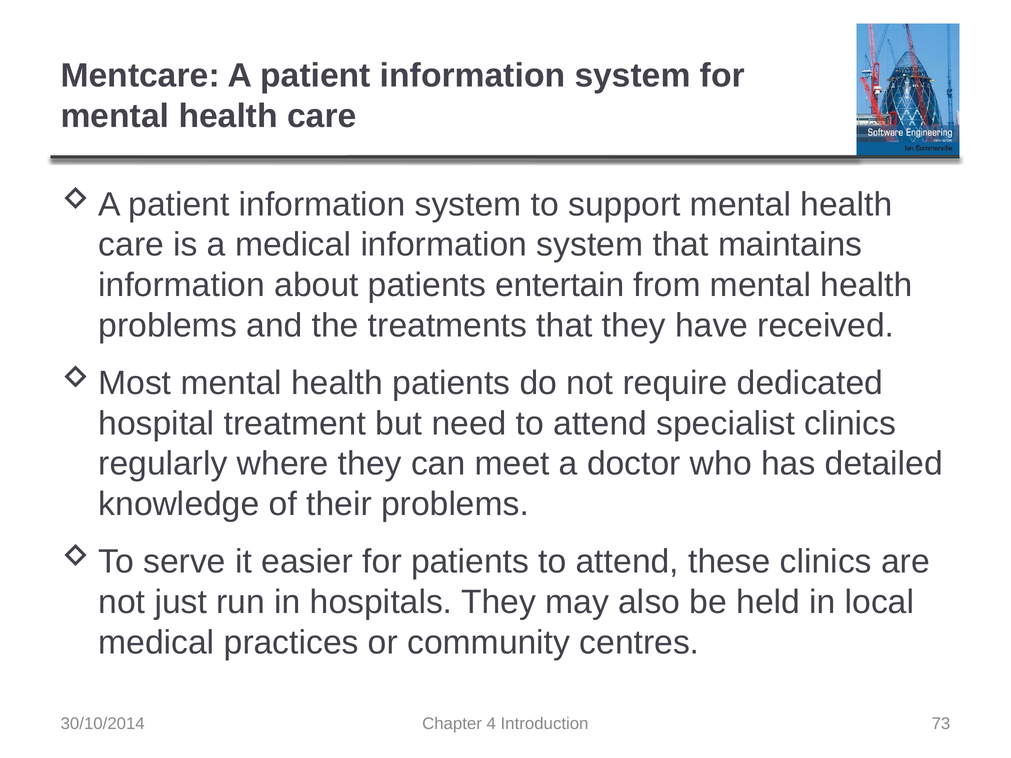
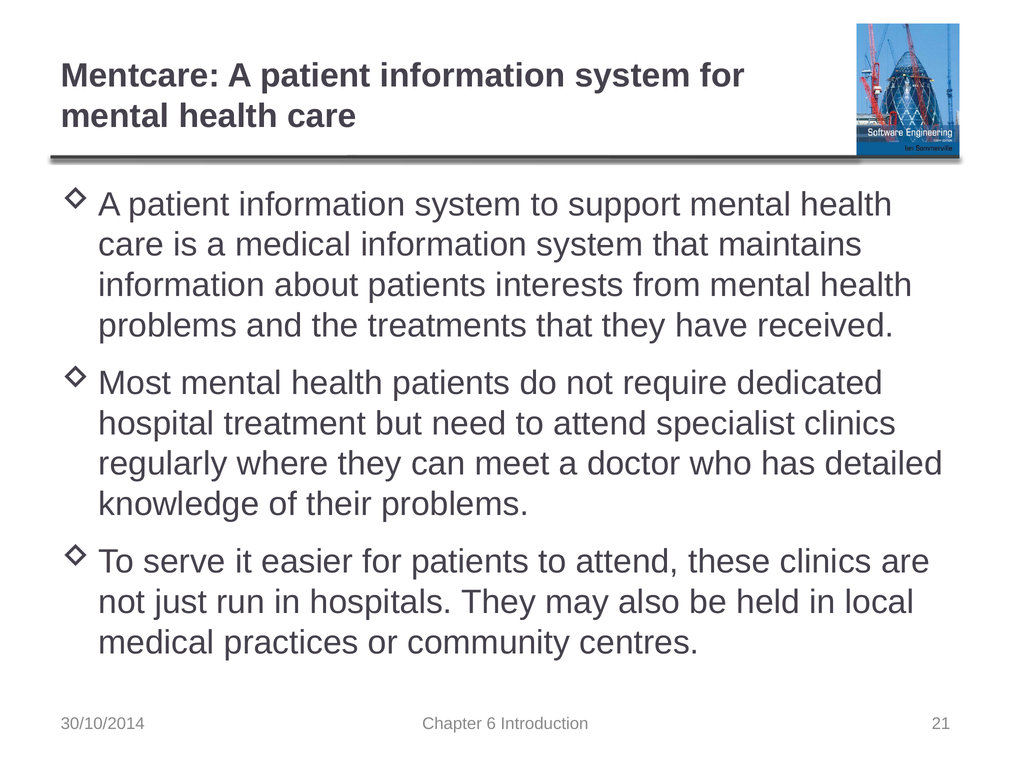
entertain: entertain -> interests
4: 4 -> 6
73: 73 -> 21
